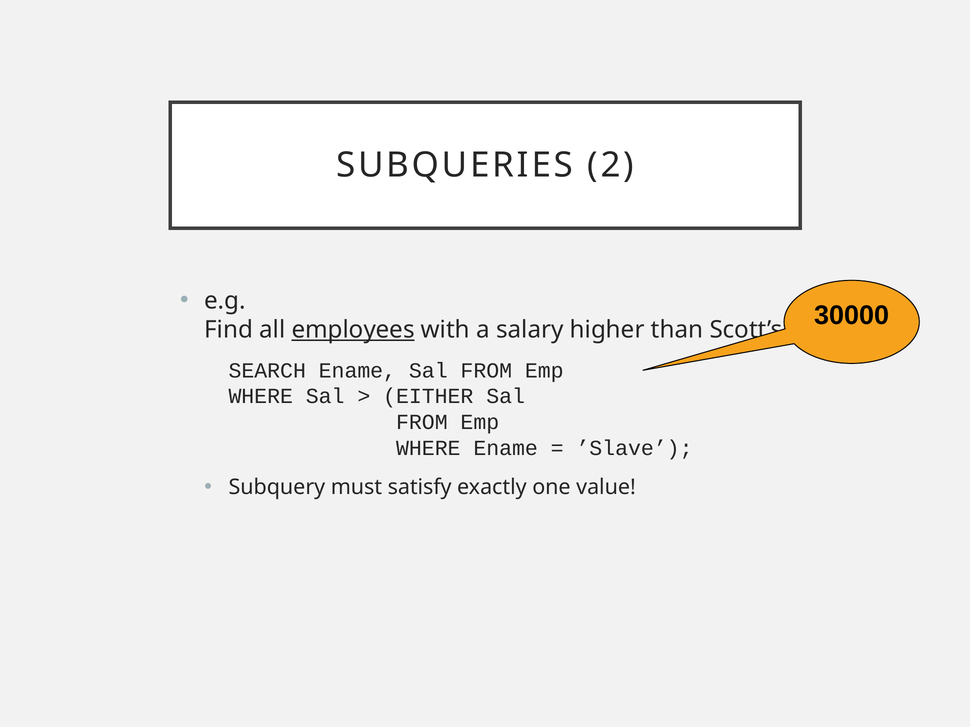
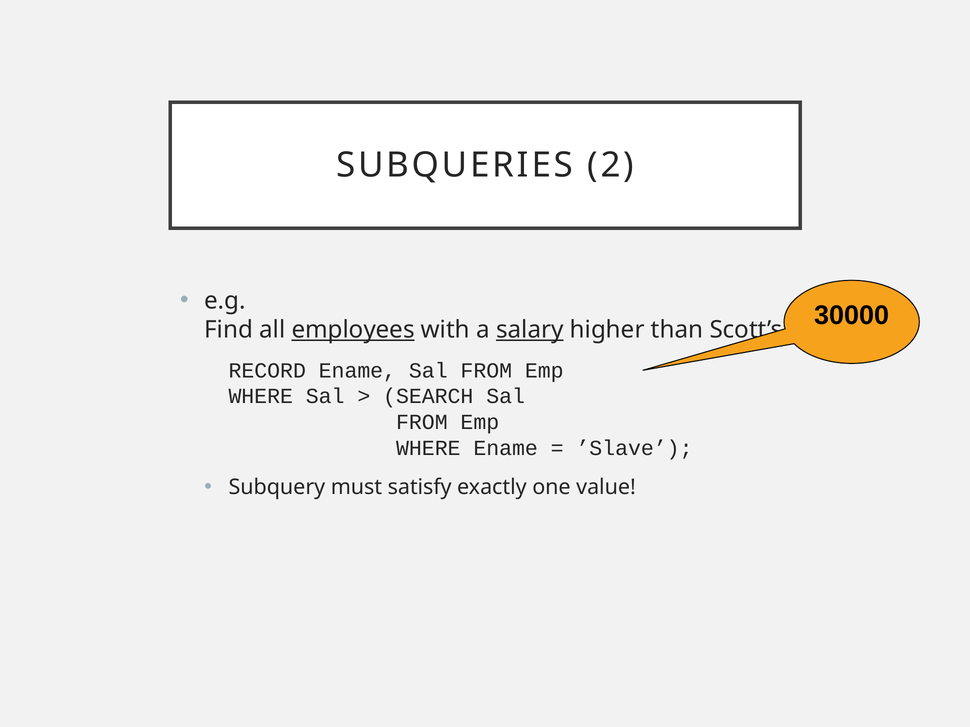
salary underline: none -> present
SEARCH: SEARCH -> RECORD
EITHER: EITHER -> SEARCH
